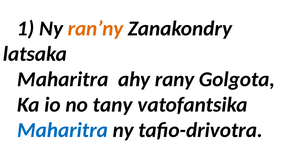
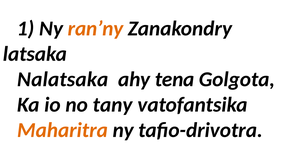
Maharitra at (63, 79): Maharitra -> Nalatsaka
rany: rany -> tena
Maharitra at (63, 130) colour: blue -> orange
